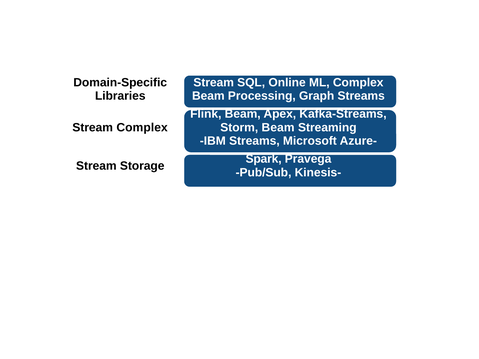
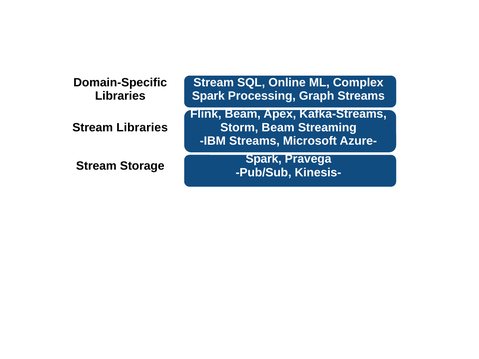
Beam at (208, 96): Beam -> Spark
Stream Complex: Complex -> Libraries
